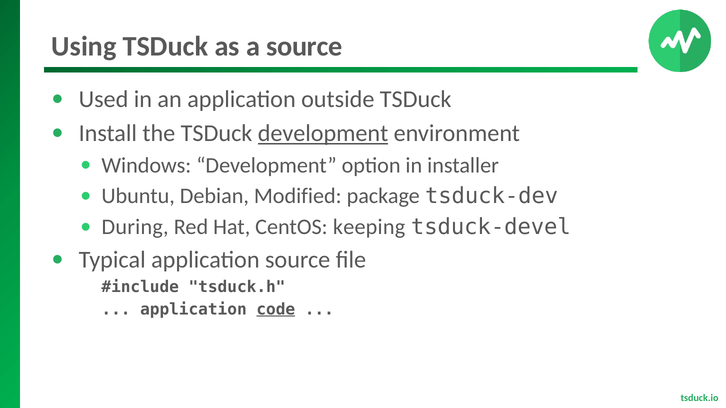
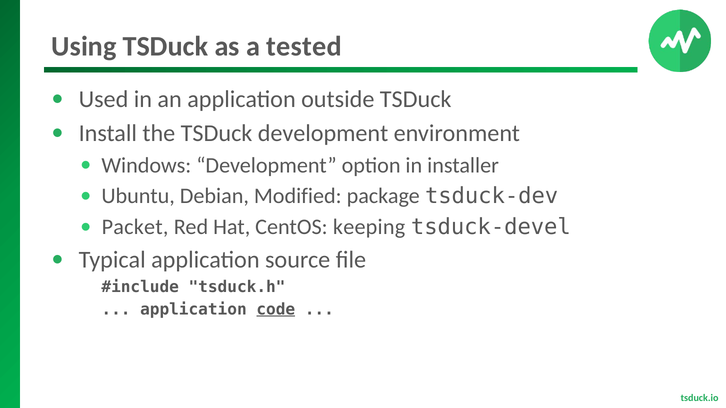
a source: source -> tested
development at (323, 133) underline: present -> none
During: During -> Packet
